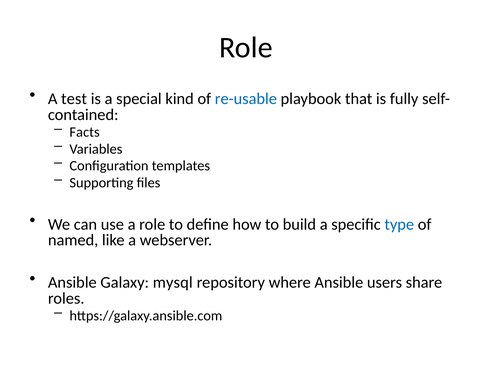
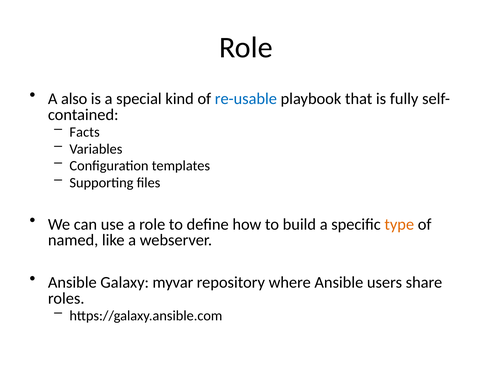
test: test -> also
type colour: blue -> orange
mysql: mysql -> myvar
